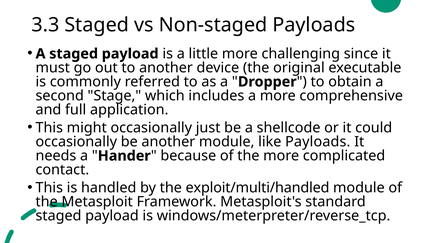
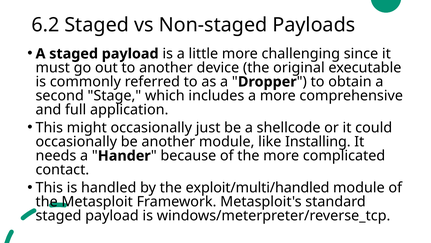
3.3: 3.3 -> 6.2
like Payloads: Payloads -> Installing
